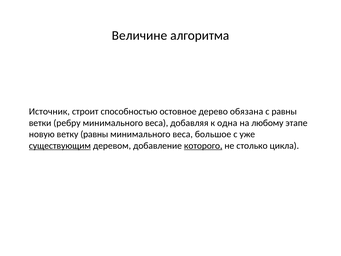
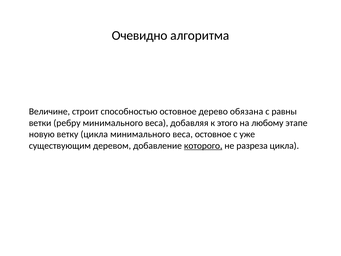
Величине: Величине -> Очевидно
Источник: Источник -> Величине
одна: одна -> этого
ветку равны: равны -> цикла
веса большое: большое -> остовное
существующим underline: present -> none
столько: столько -> разреза
